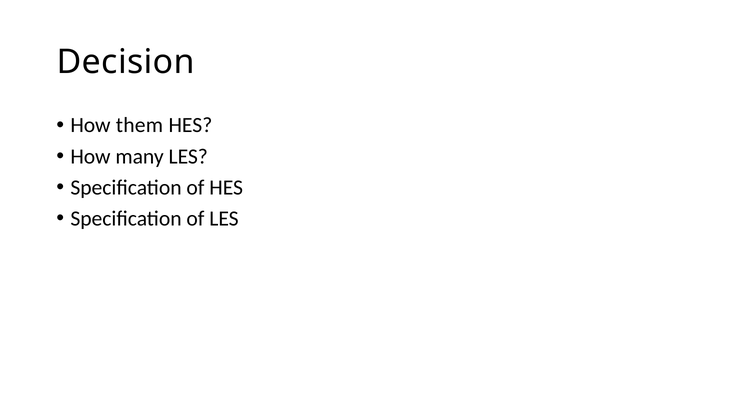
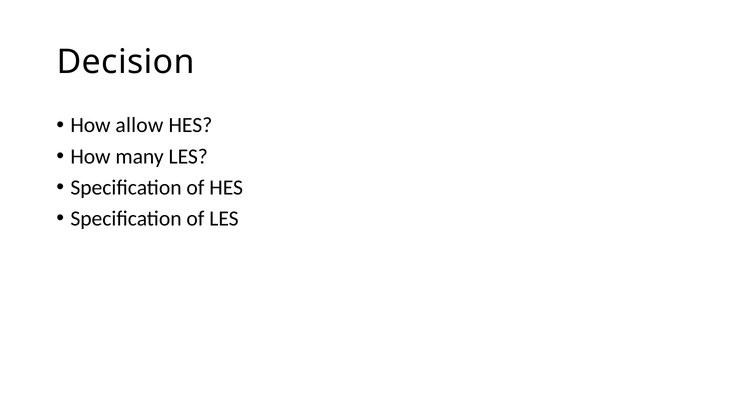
them: them -> allow
